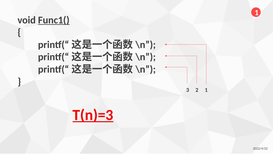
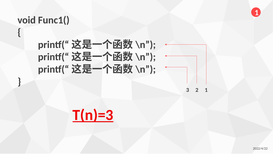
Func1( underline: present -> none
